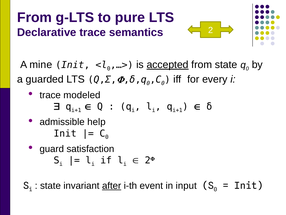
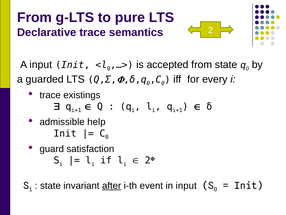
A mine: mine -> input
accepted underline: present -> none
modeled: modeled -> existings
